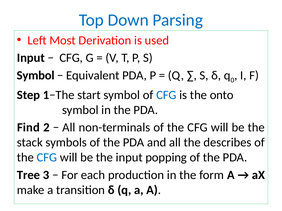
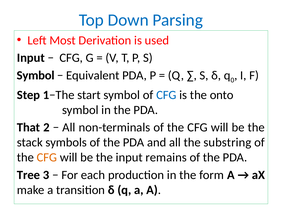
Find: Find -> That
describes: describes -> substring
CFG at (47, 158) colour: blue -> orange
popping: popping -> remains
